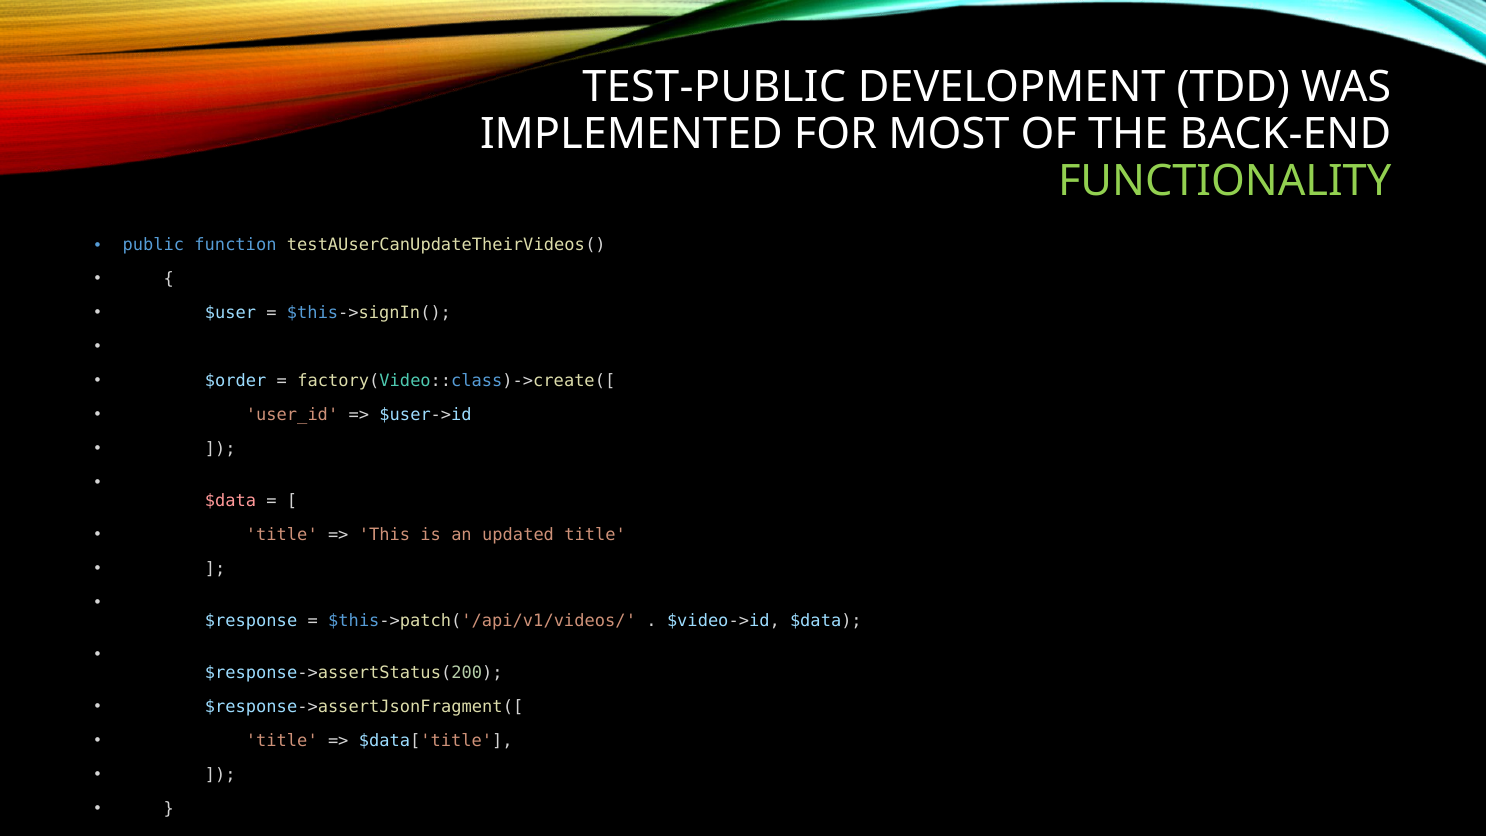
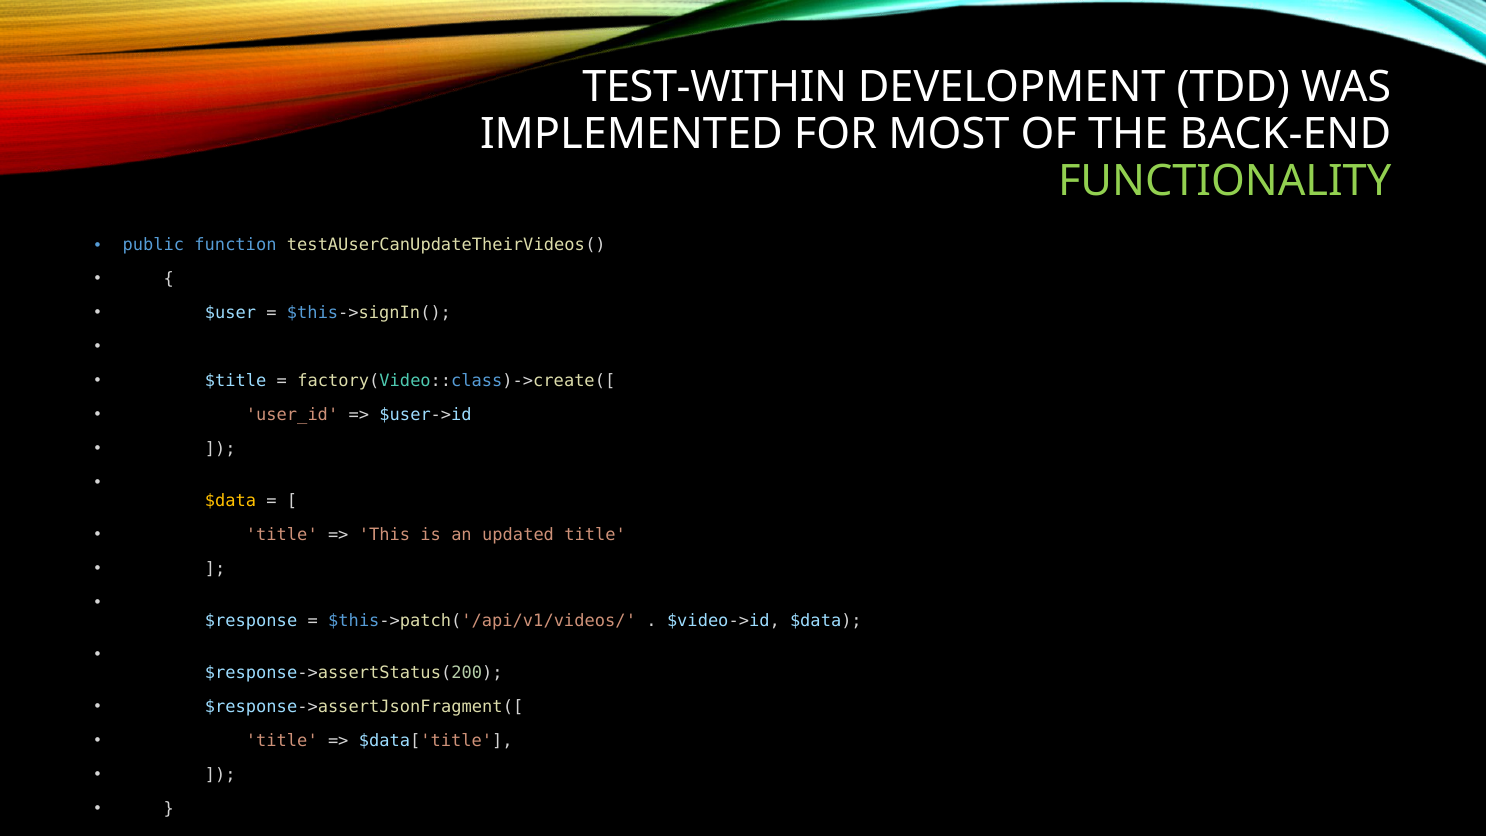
TEST-PUBLIC: TEST-PUBLIC -> TEST-WITHIN
$order: $order -> $title
$data at (230, 501) colour: pink -> yellow
